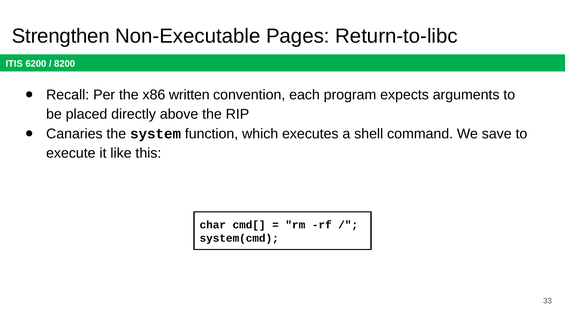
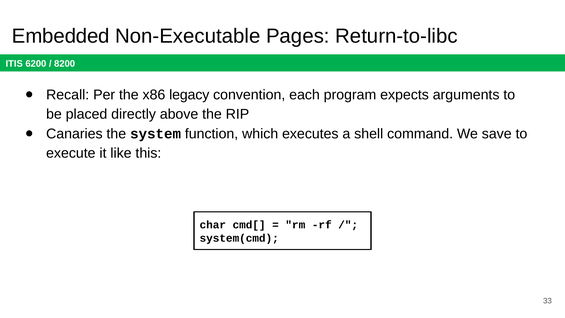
Strengthen: Strengthen -> Embedded
written: written -> legacy
